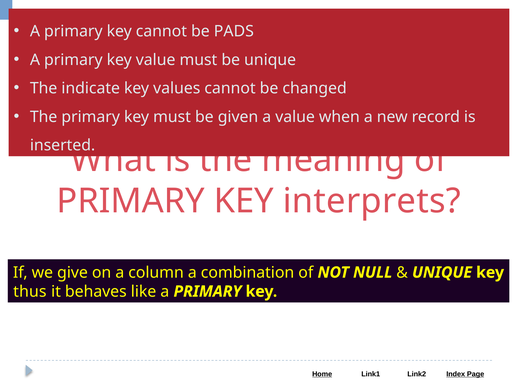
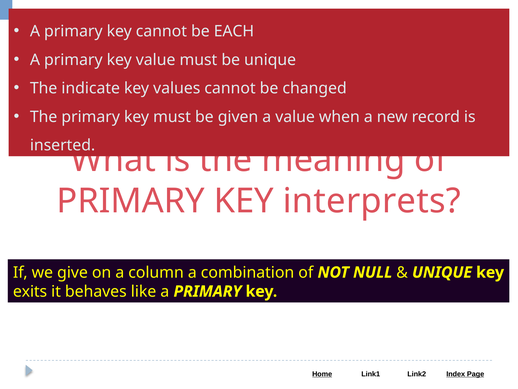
PADS: PADS -> EACH
thus: thus -> exits
